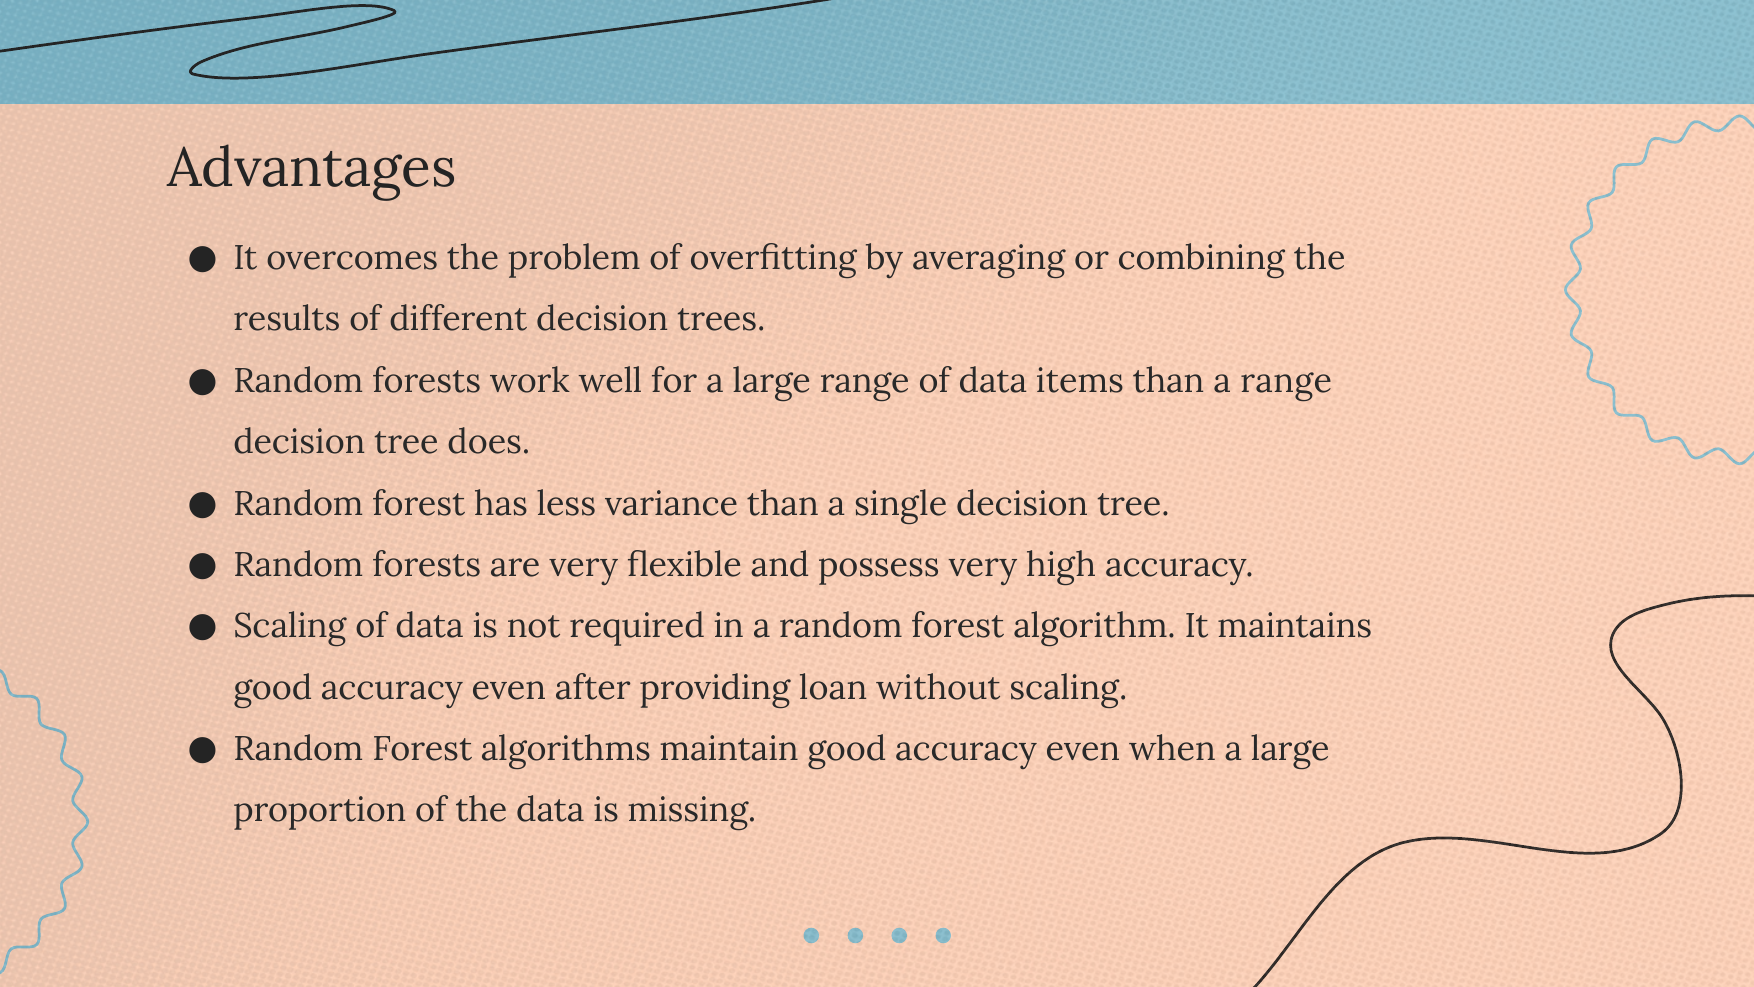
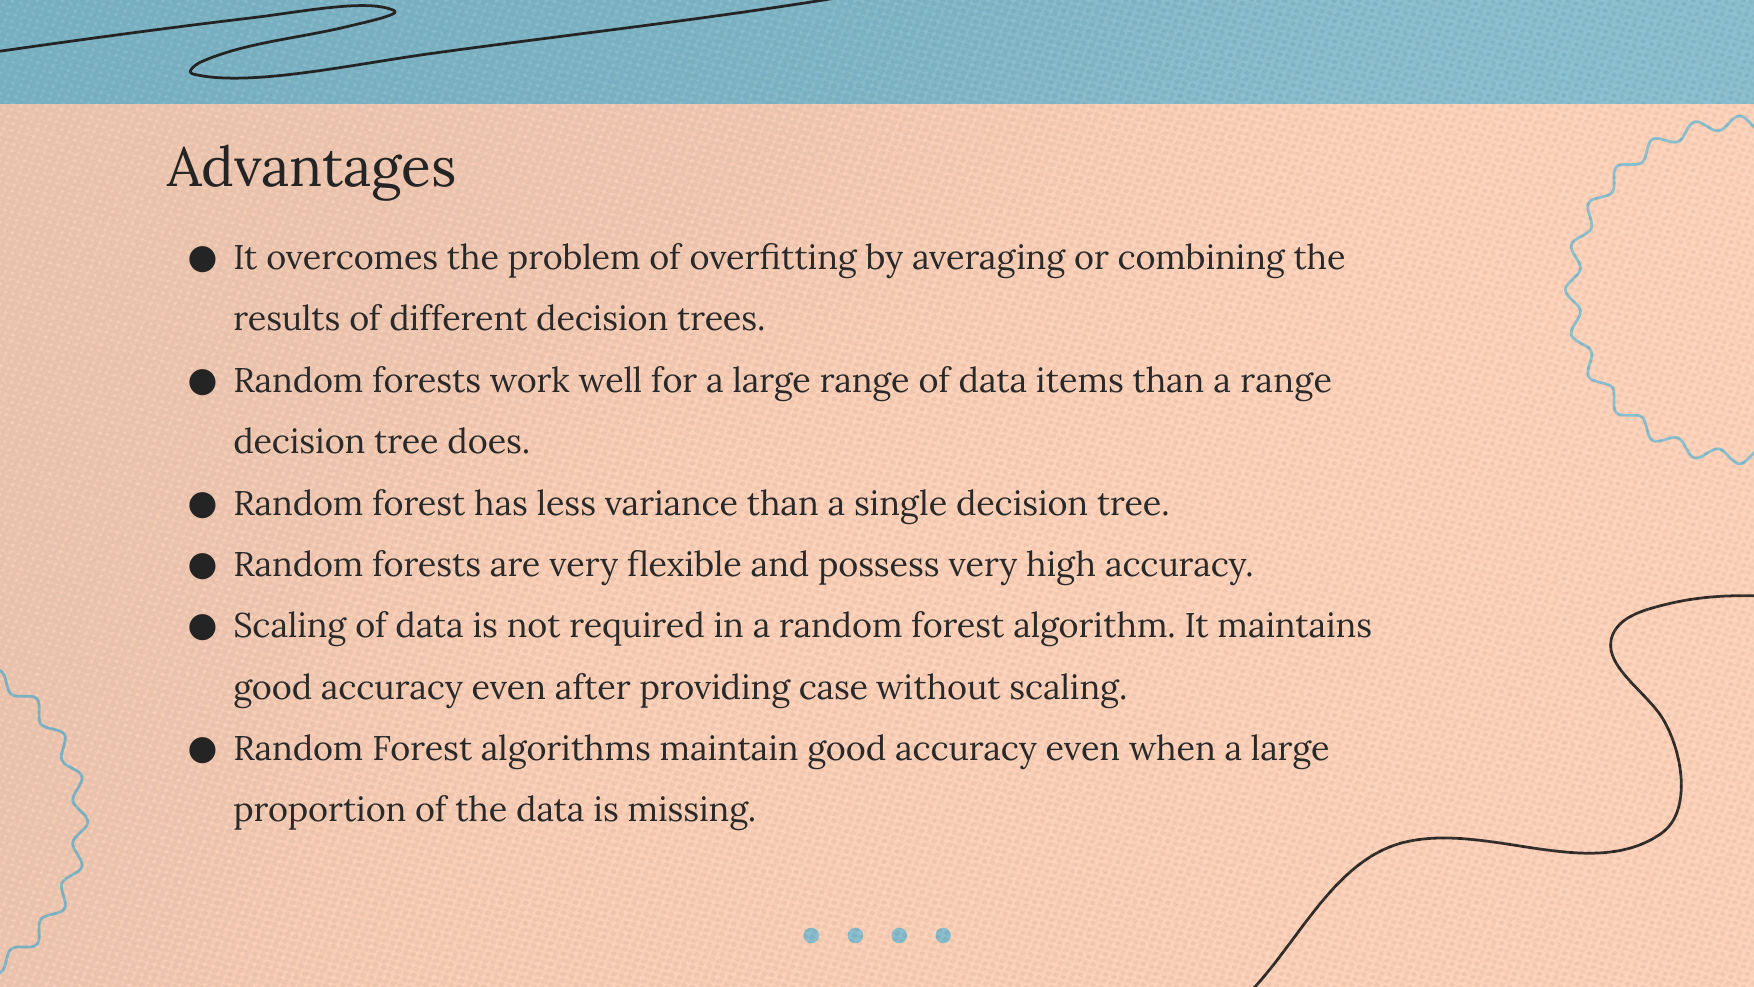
loan: loan -> case
